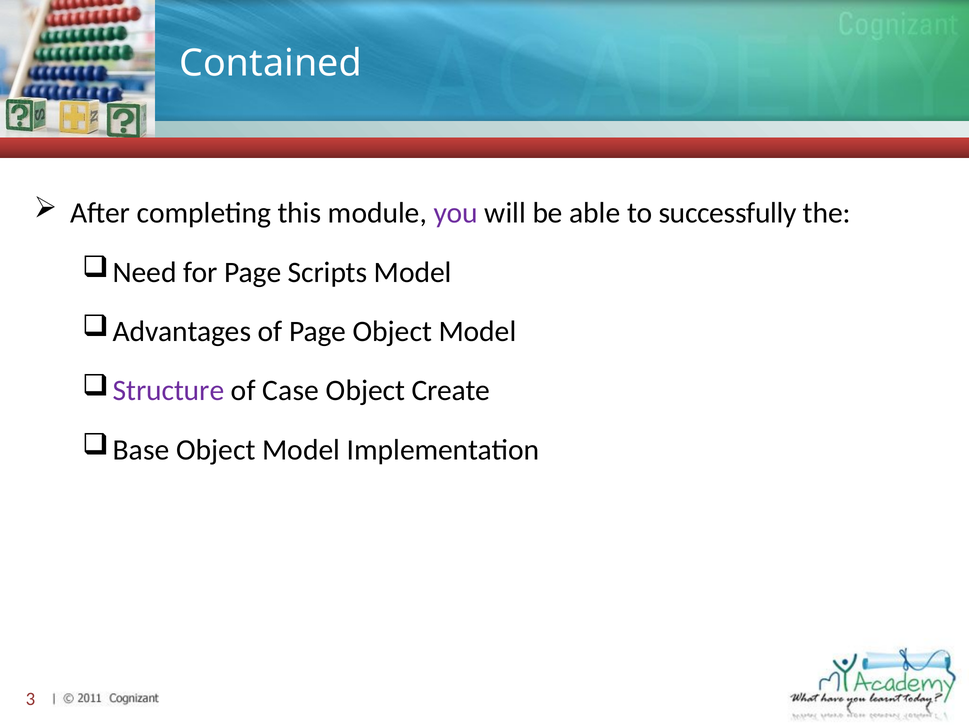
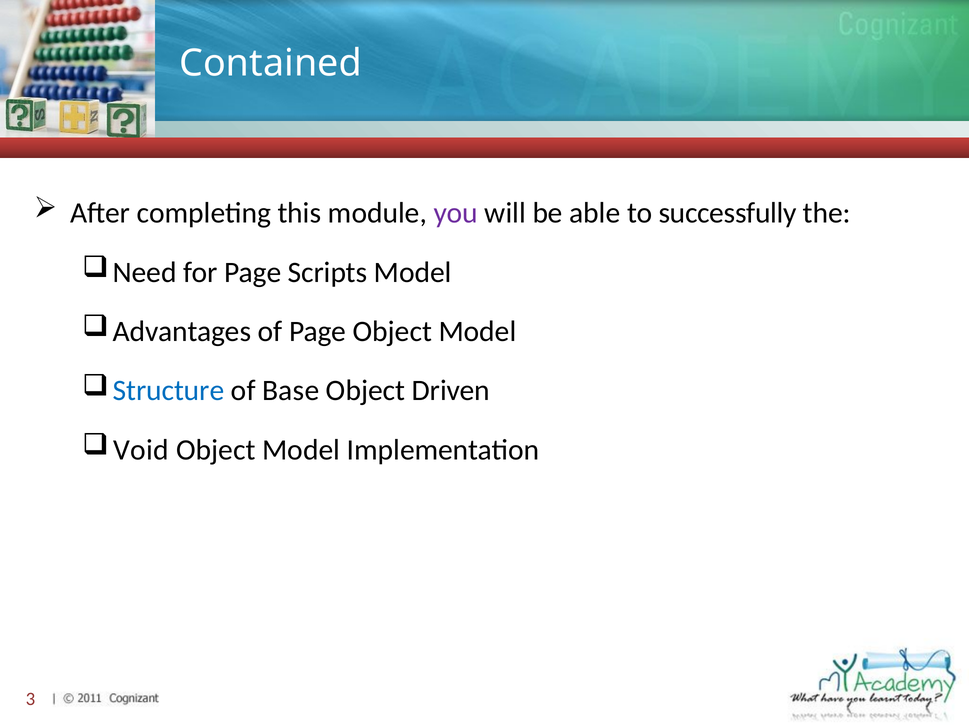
Structure colour: purple -> blue
Case: Case -> Base
Create: Create -> Driven
Base: Base -> Void
